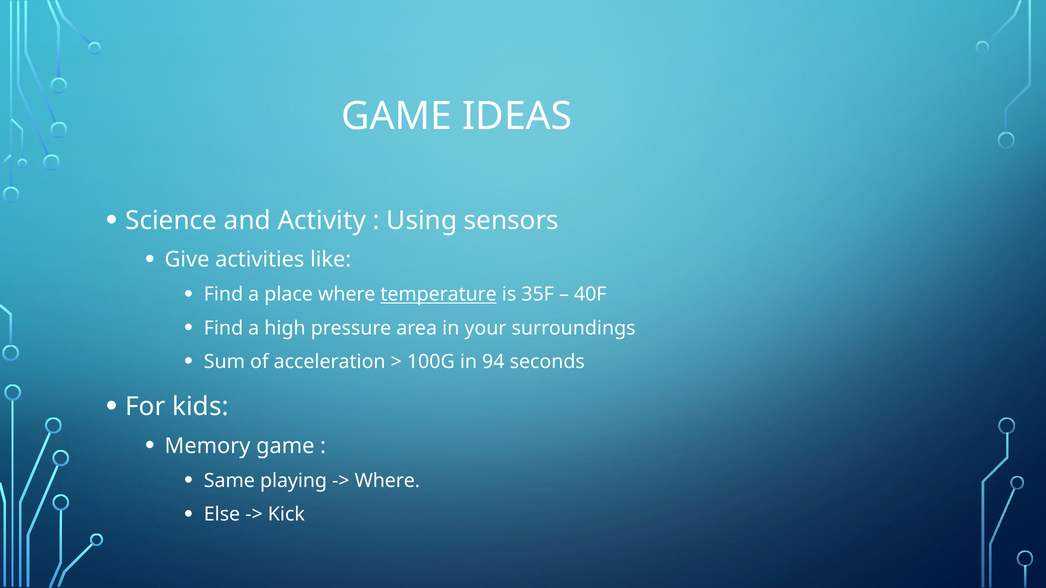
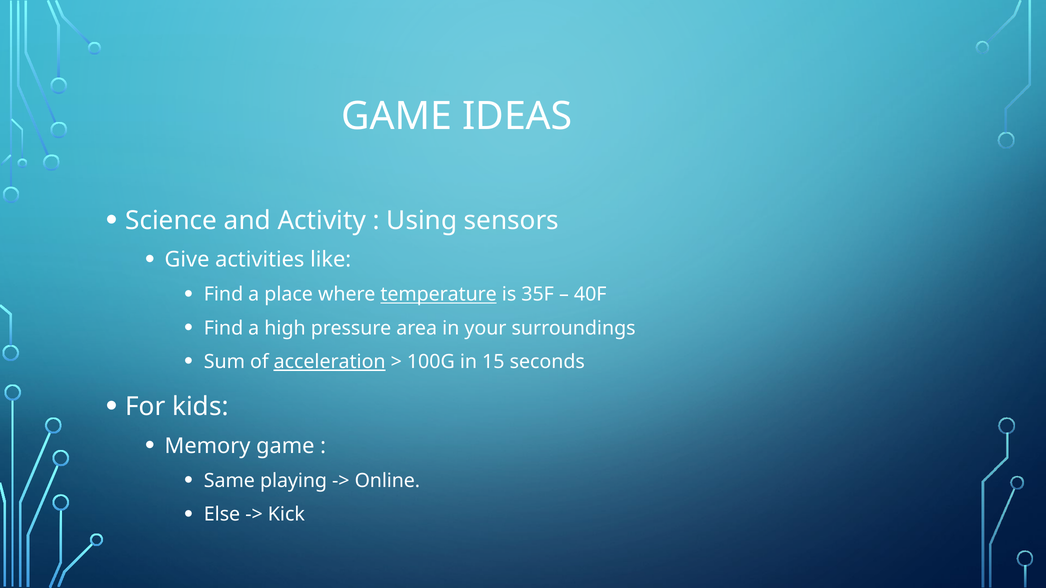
acceleration underline: none -> present
94: 94 -> 15
Where at (387, 481): Where -> Online
